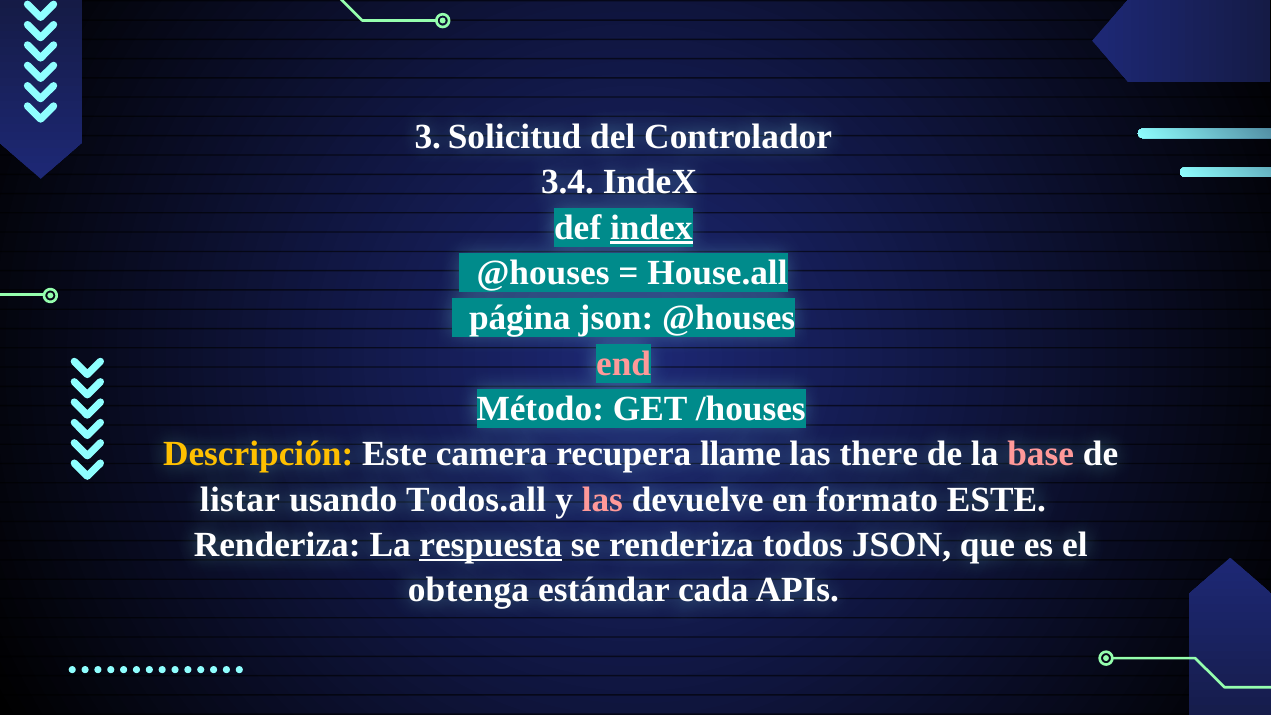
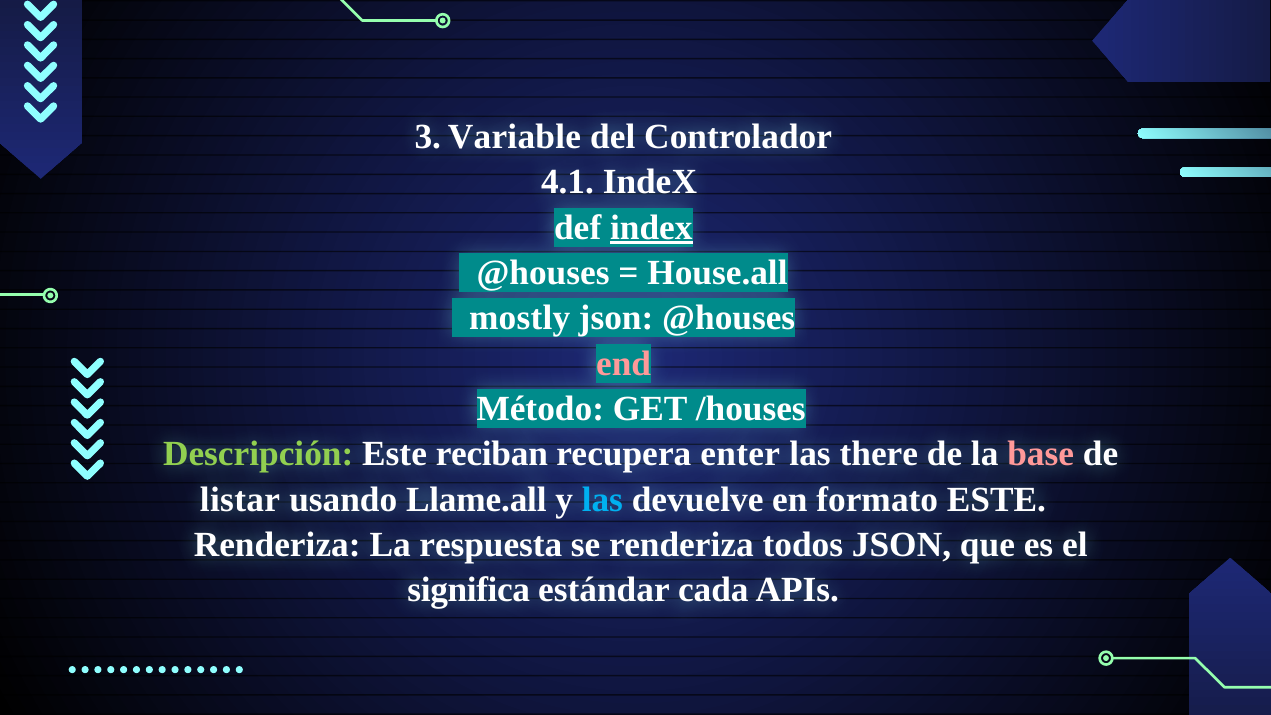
Solicitud: Solicitud -> Variable
3.4: 3.4 -> 4.1
página: página -> mostly
Descripción colour: yellow -> light green
camera: camera -> reciban
llame: llame -> enter
Todos.all: Todos.all -> Llame.all
las at (602, 499) colour: pink -> light blue
respuesta underline: present -> none
obtenga: obtenga -> significa
